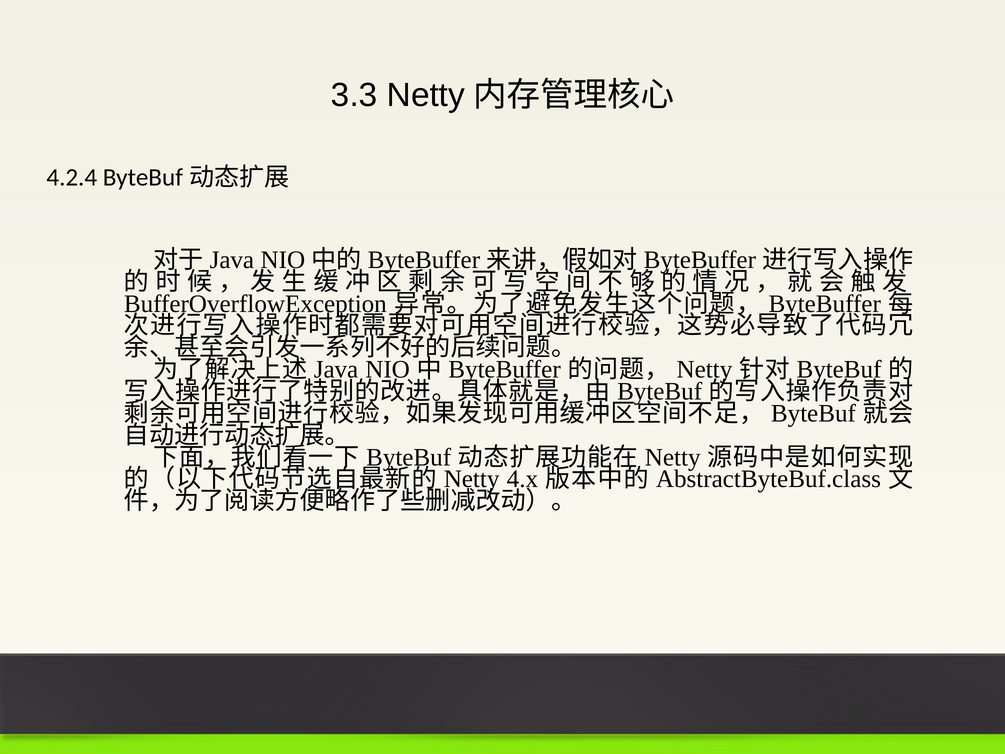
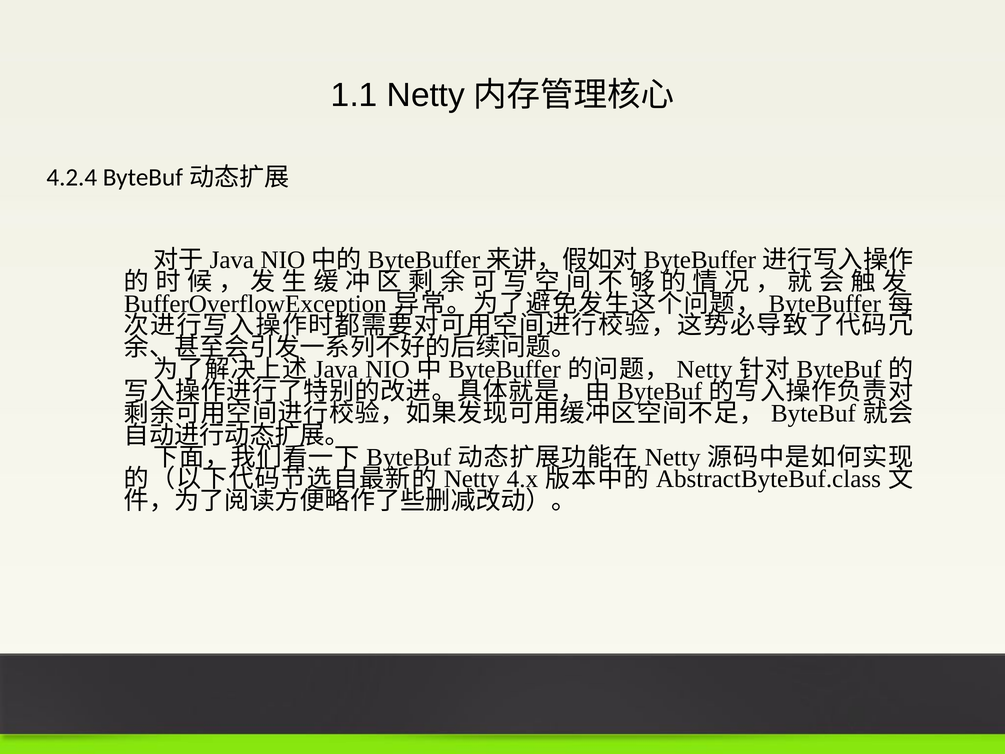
3.3: 3.3 -> 1.1
